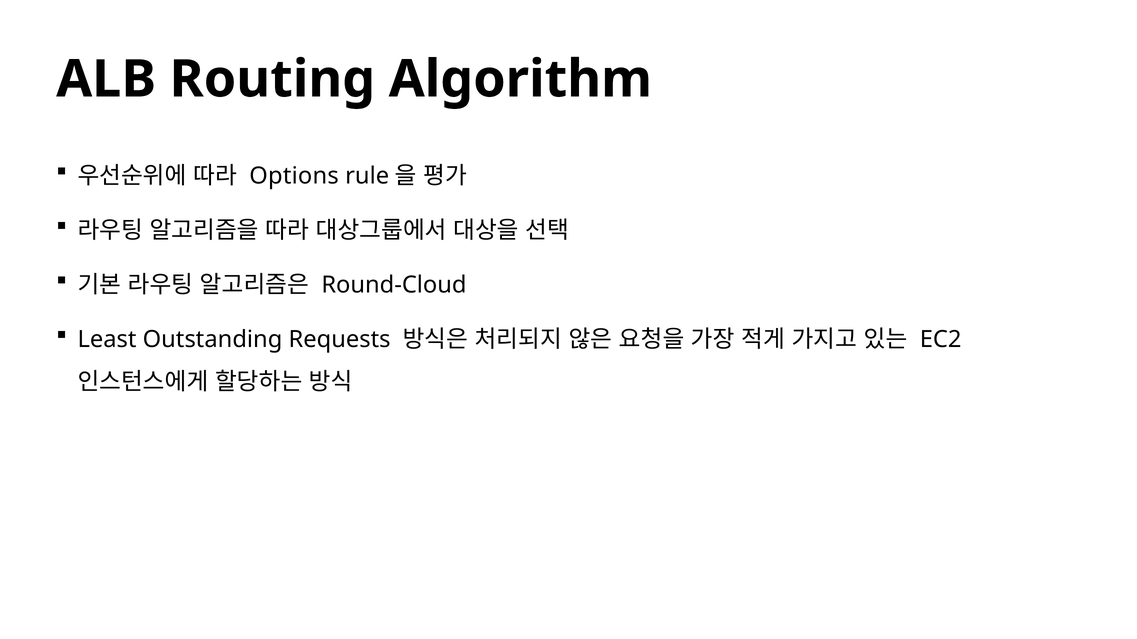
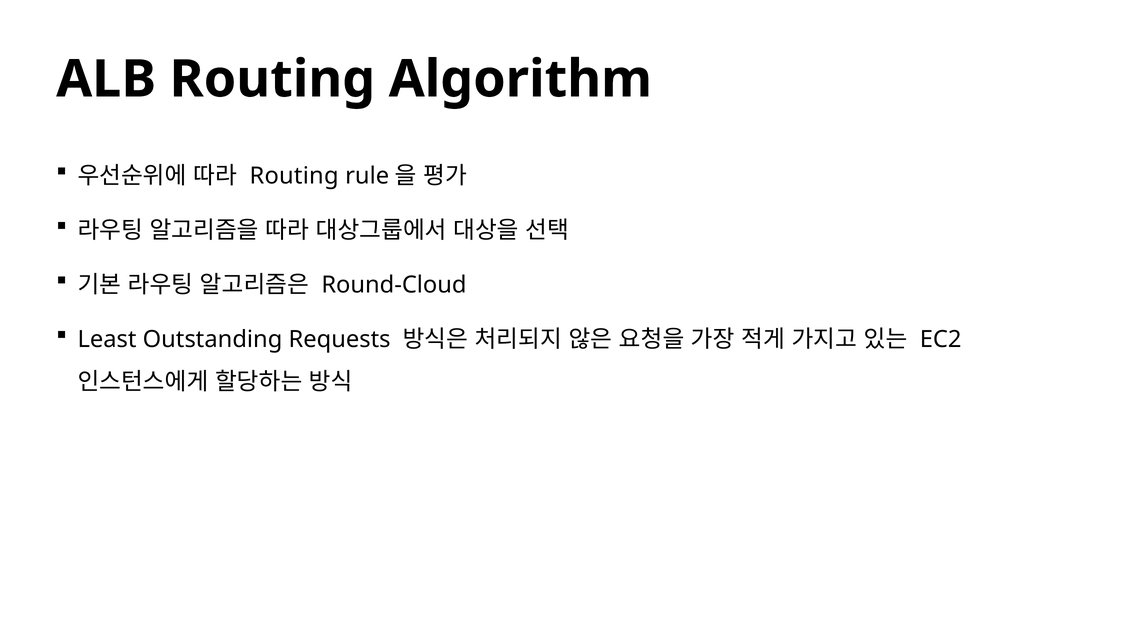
Options at (294, 176): Options -> Routing
